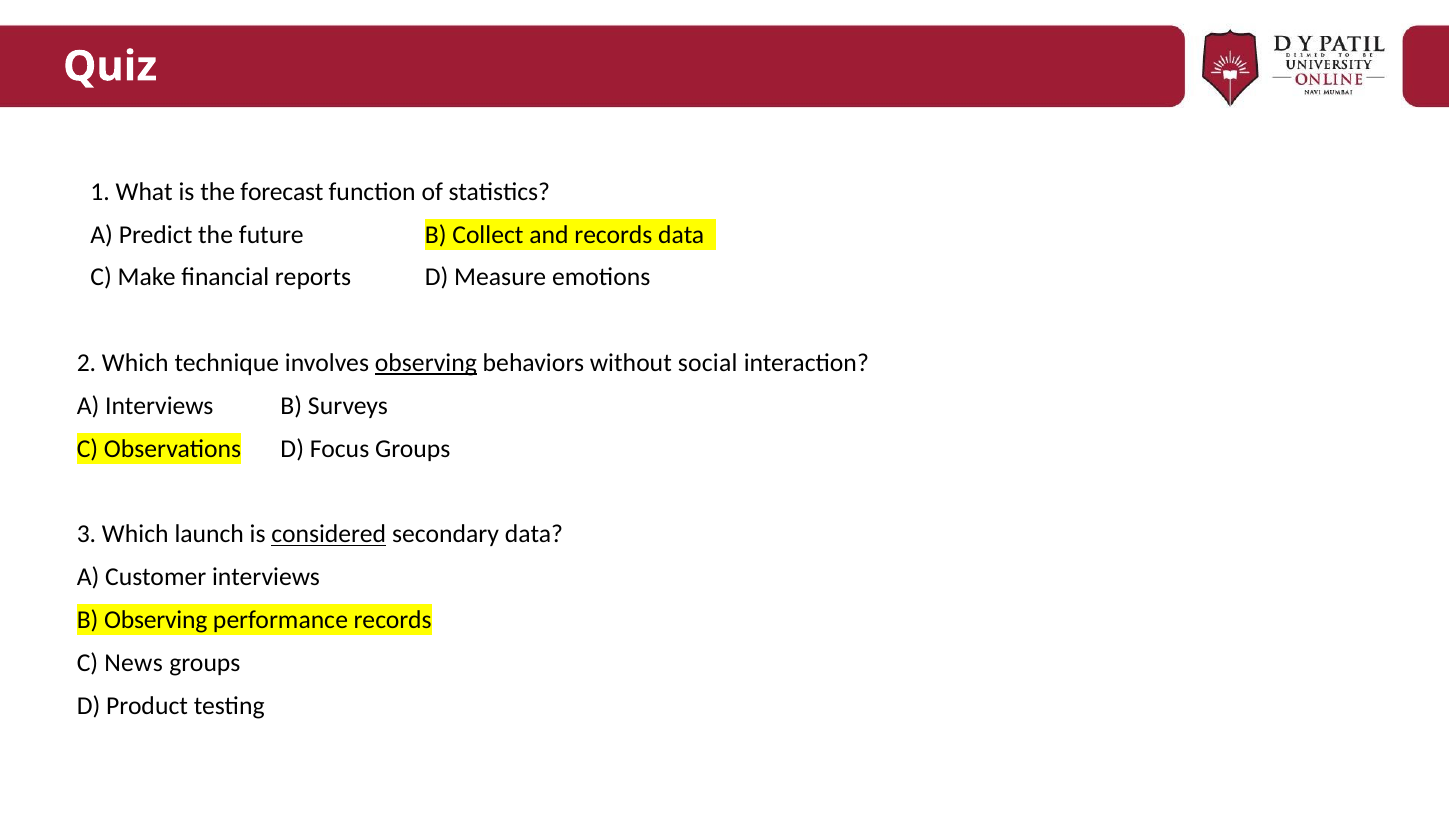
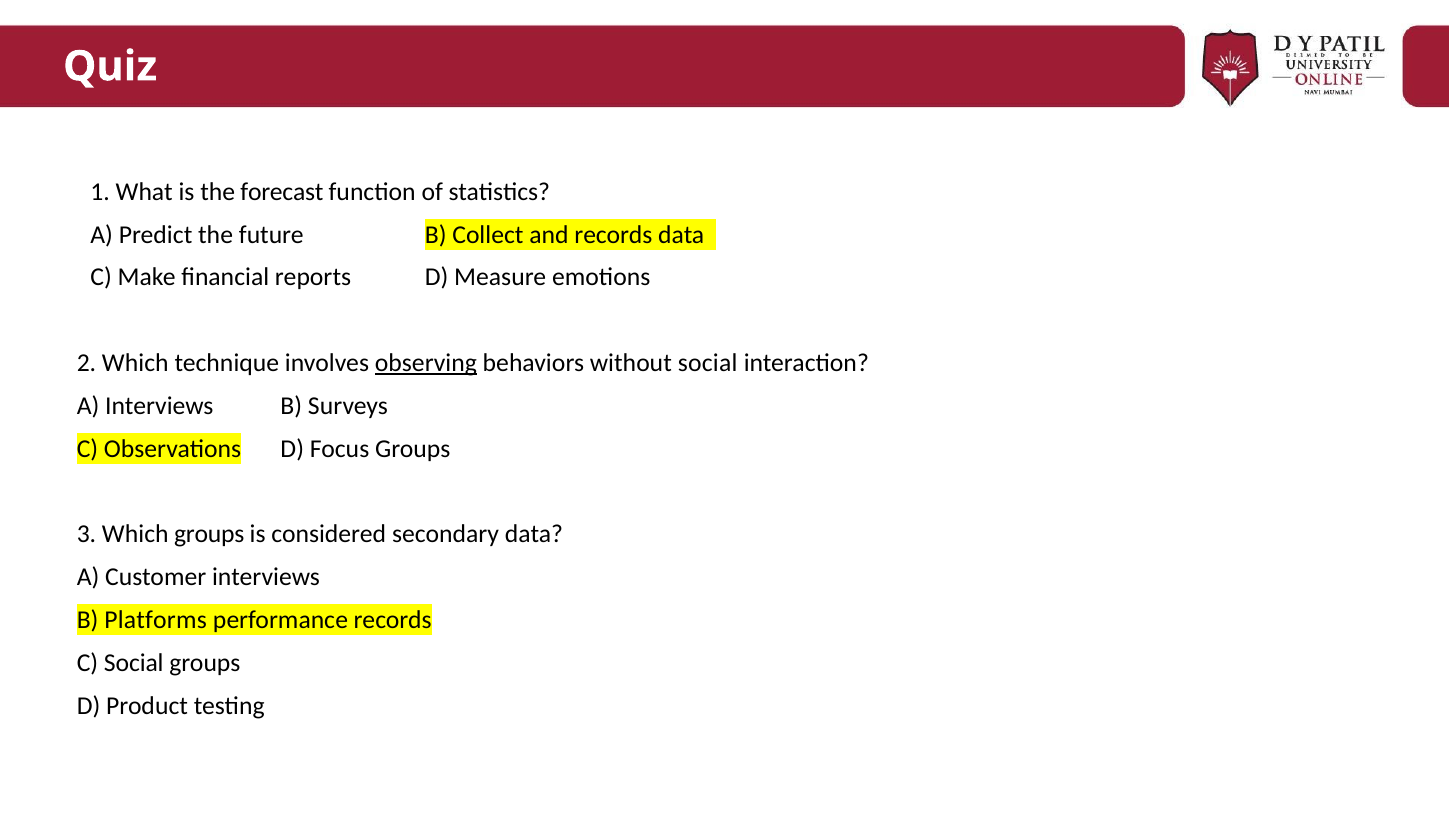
Which launch: launch -> groups
considered underline: present -> none
B Observing: Observing -> Platforms
C News: News -> Social
